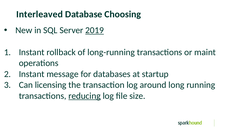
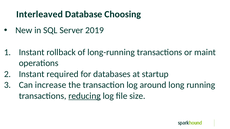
2019 underline: present -> none
message: message -> required
licensing: licensing -> increase
